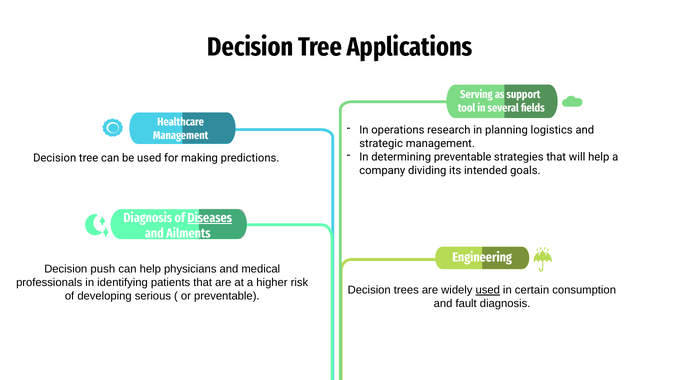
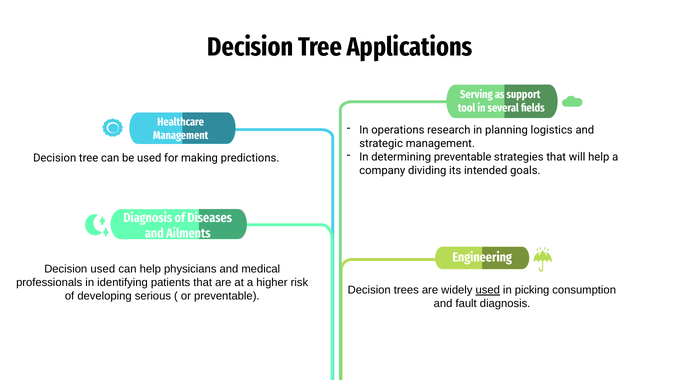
Diseases underline: present -> none
Decision push: push -> used
certain: certain -> picking
